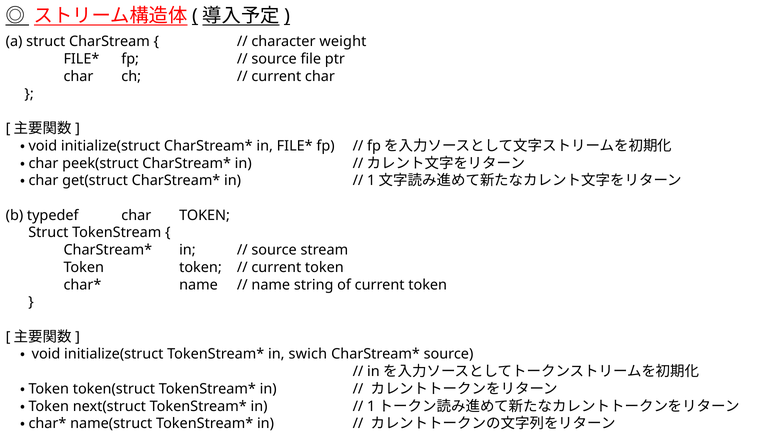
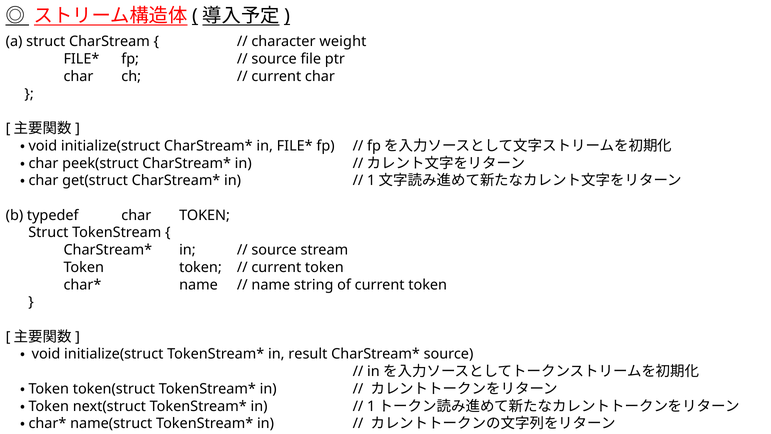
swich: swich -> result
